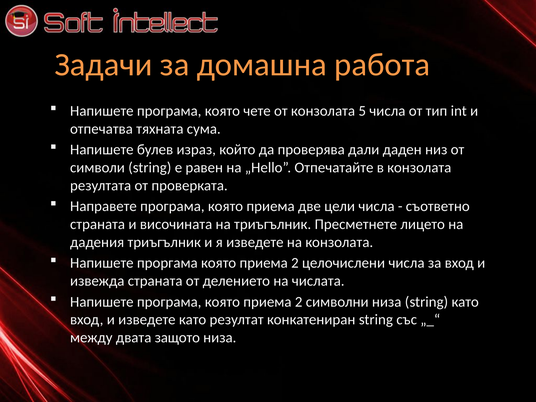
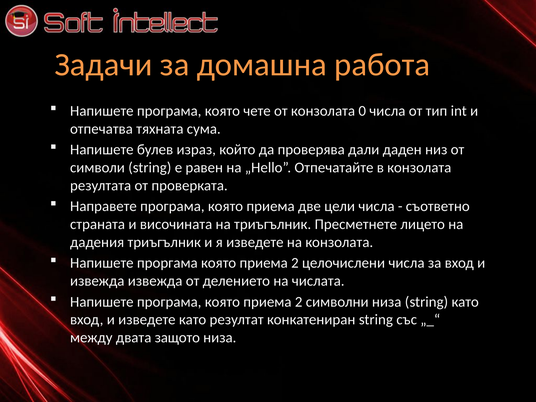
5: 5 -> 0
извежда страната: страната -> извежда
